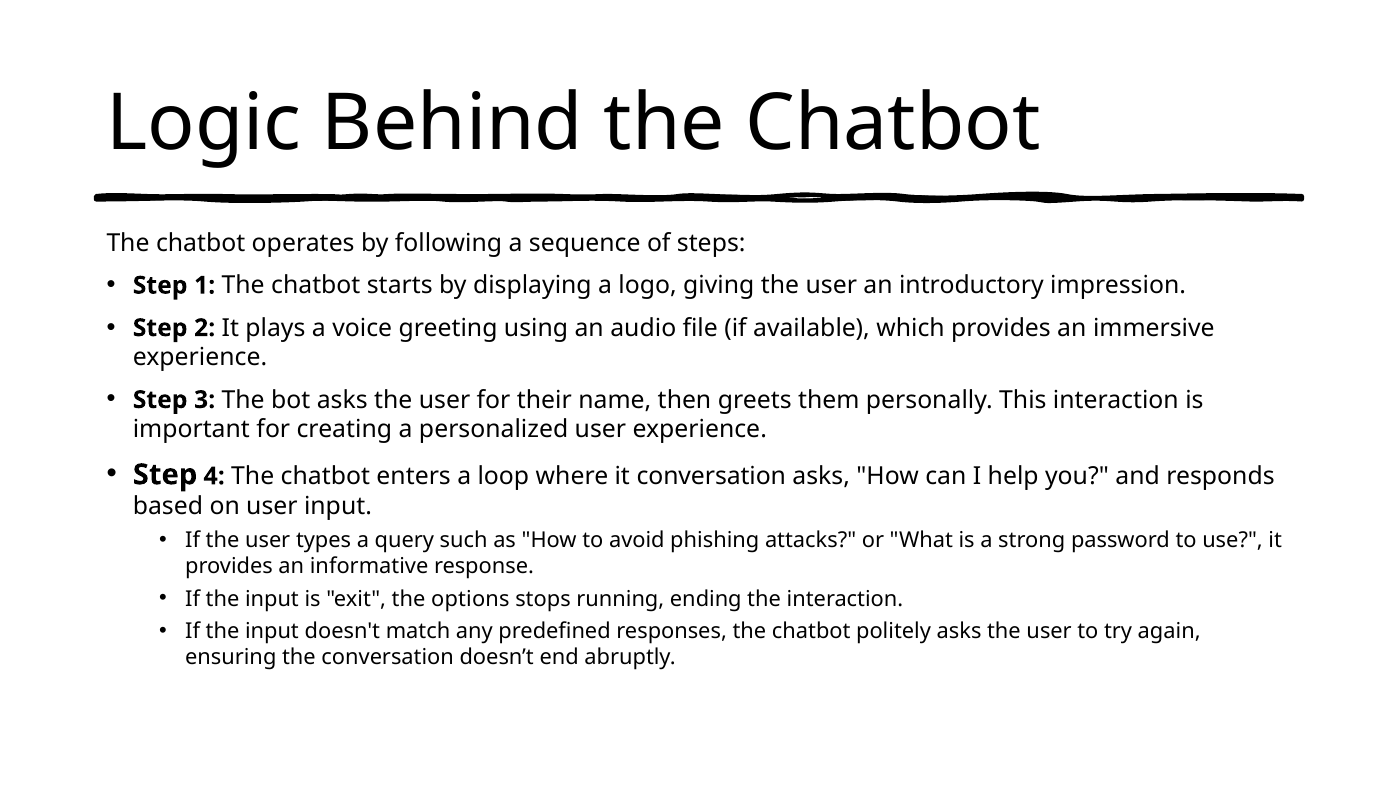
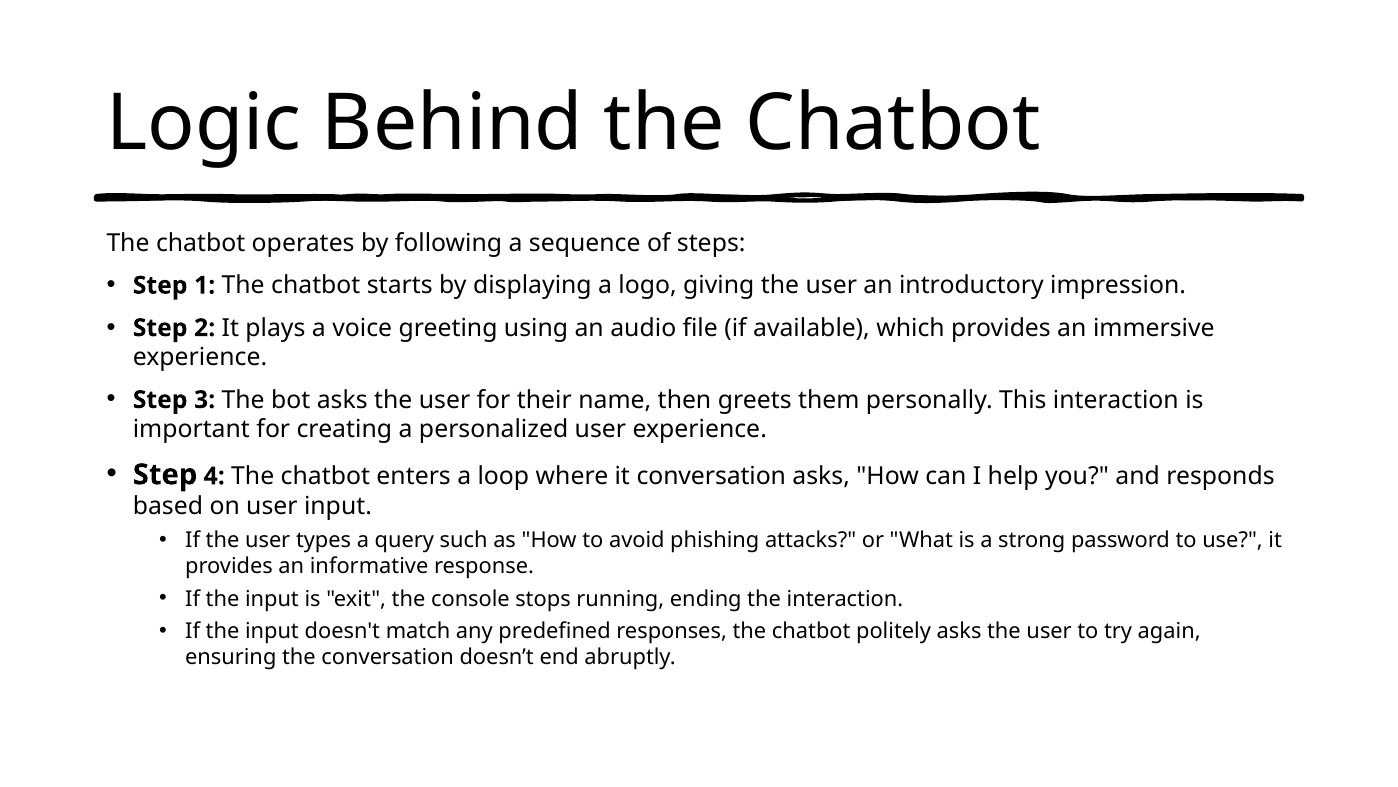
options: options -> console
